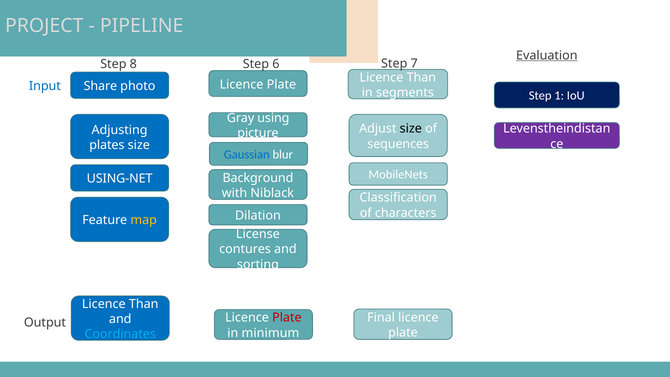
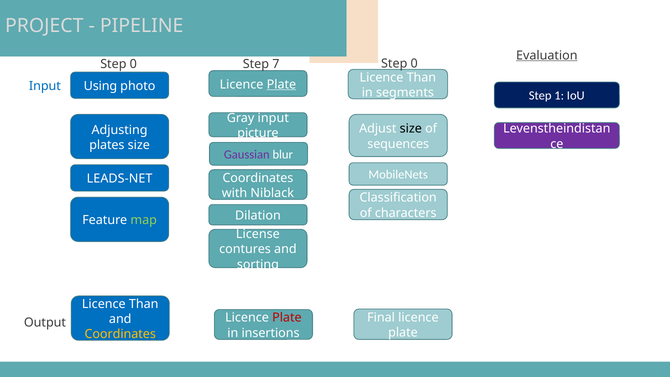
8 at (133, 64): 8 -> 0
6: 6 -> 7
7 at (414, 64): 7 -> 0
Plate at (281, 84) underline: none -> present
Share: Share -> Using
Gray using: using -> input
Gaussian colour: blue -> purple
Background at (258, 178): Background -> Coordinates
USING-NET: USING-NET -> LEADS-NET
map colour: yellow -> light green
minimum: minimum -> insertions
Coordinates at (120, 334) colour: light blue -> yellow
